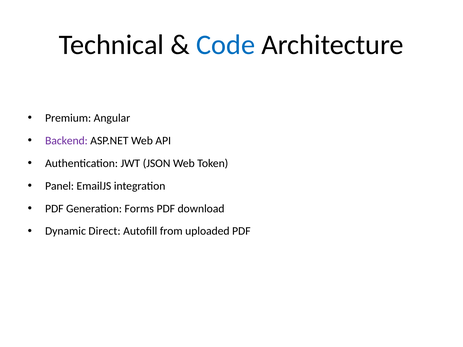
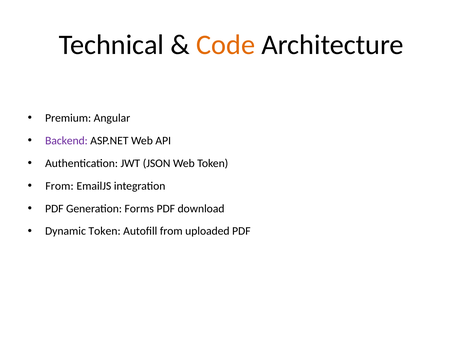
Code colour: blue -> orange
Panel at (60, 186): Panel -> From
Dynamic Direct: Direct -> Token
